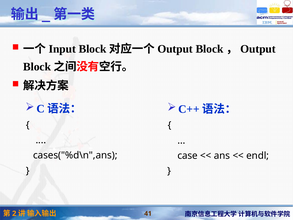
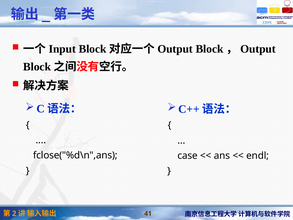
cases("%d\n",ans: cases("%d\n",ans -> fclose("%d\n",ans
